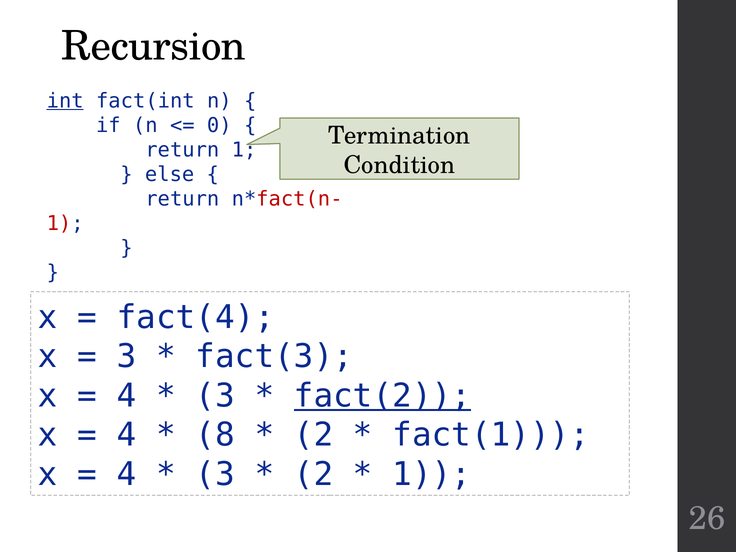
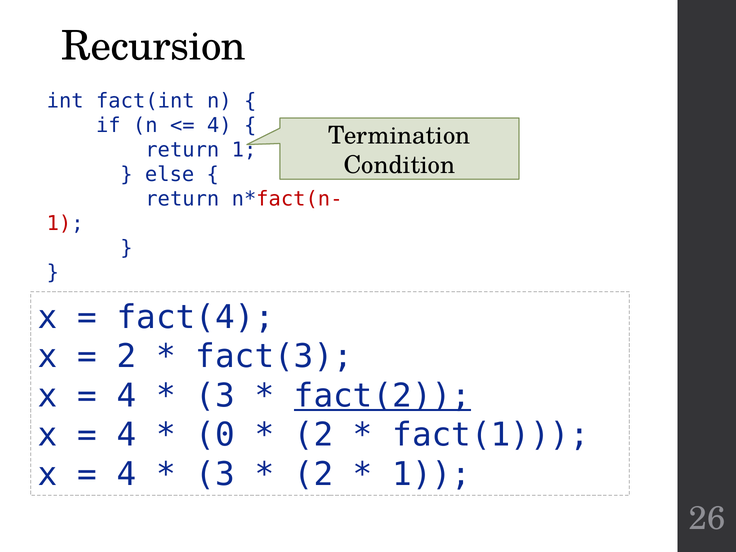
int underline: present -> none
0 at (219, 125): 0 -> 4
3 at (126, 357): 3 -> 2
8: 8 -> 0
